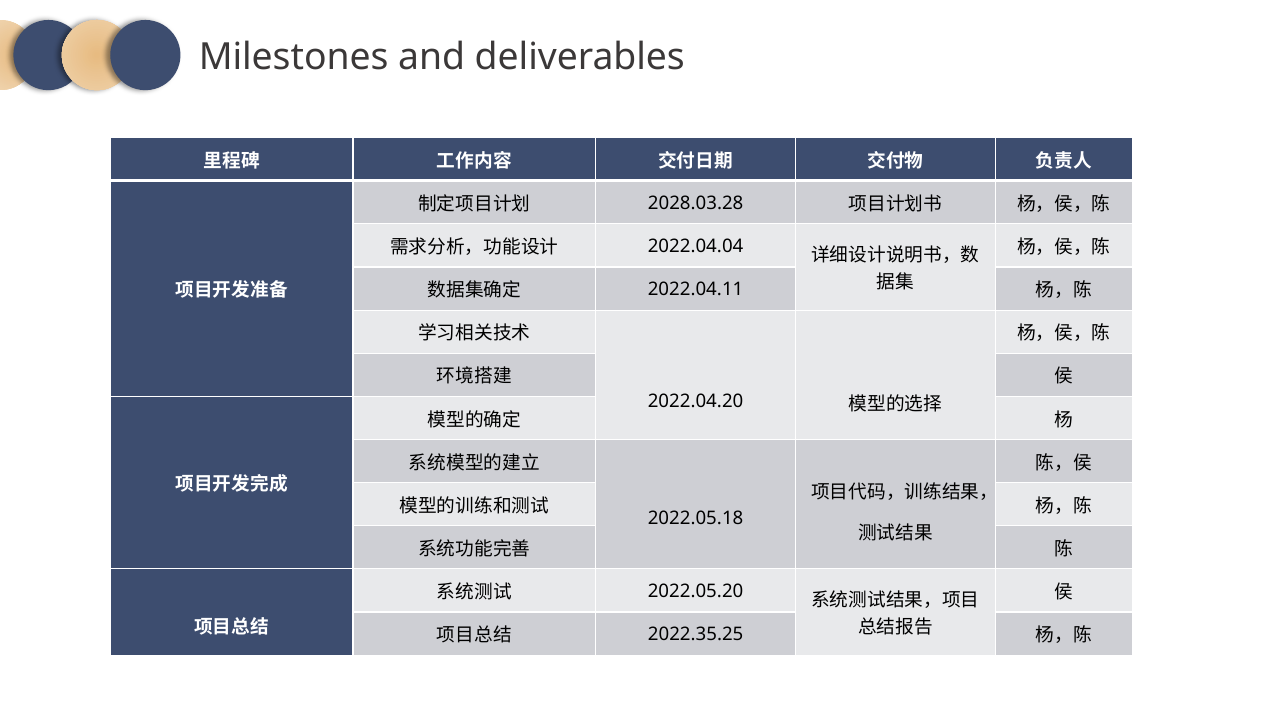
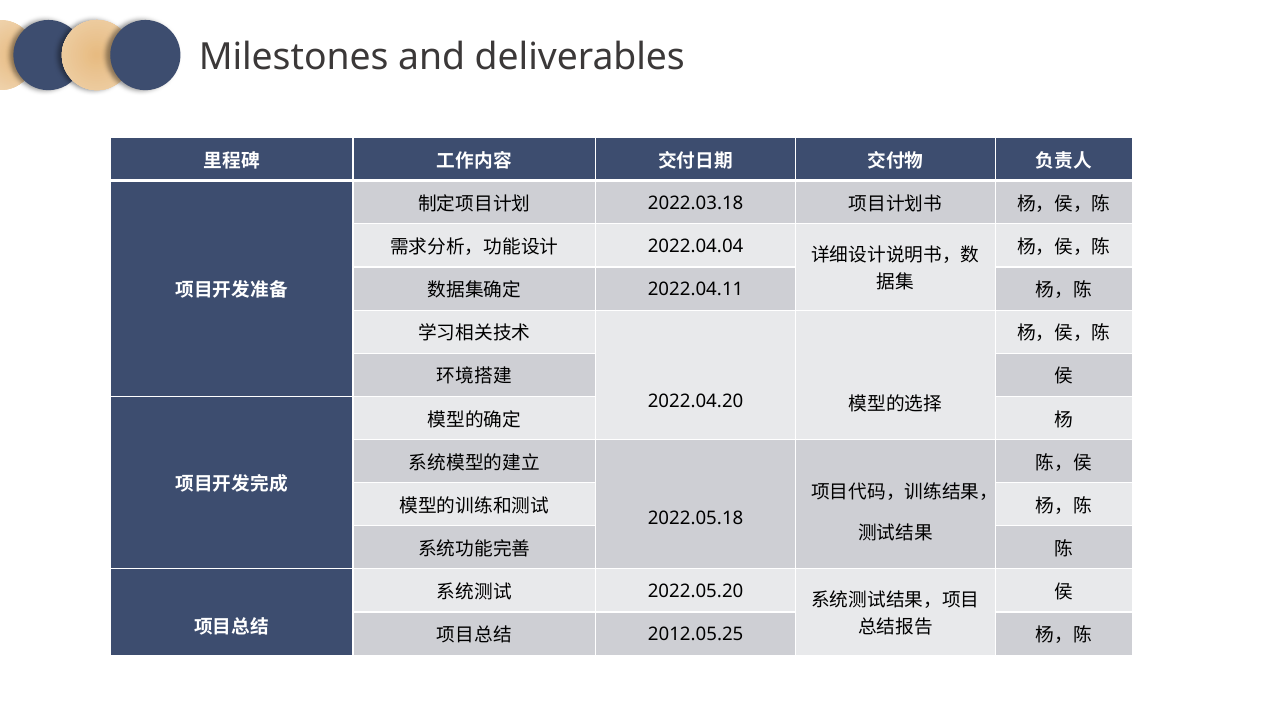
2028.03.28: 2028.03.28 -> 2022.03.18
2022.35.25: 2022.35.25 -> 2012.05.25
